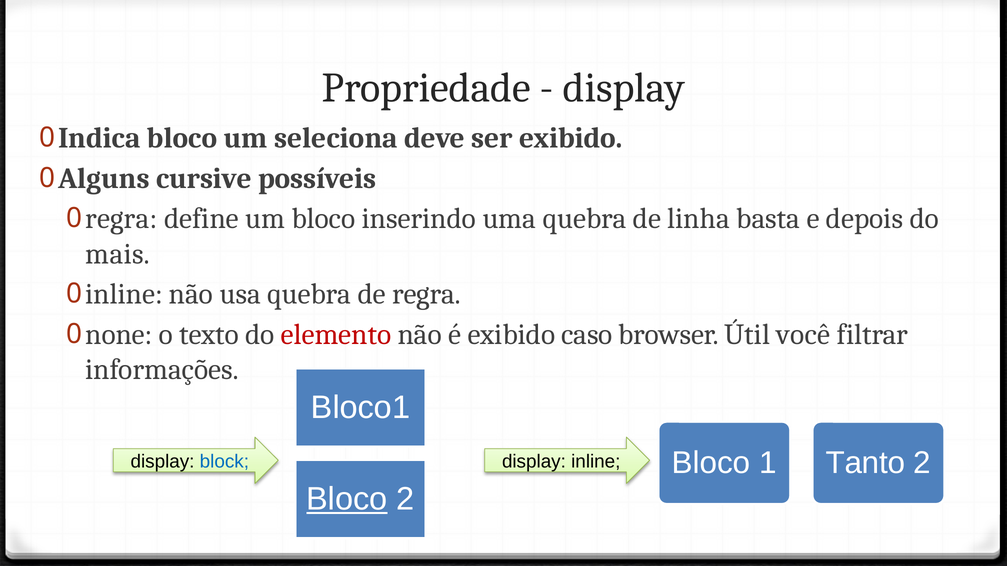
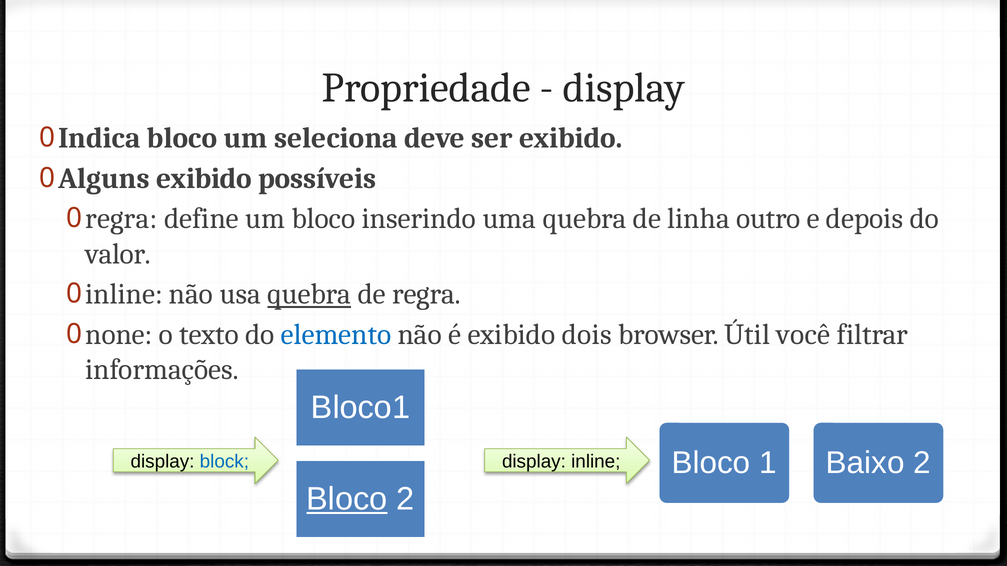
Alguns cursive: cursive -> exibido
basta: basta -> outro
mais: mais -> valor
quebra at (309, 294) underline: none -> present
elemento colour: red -> blue
caso: caso -> dois
Tanto: Tanto -> Baixo
